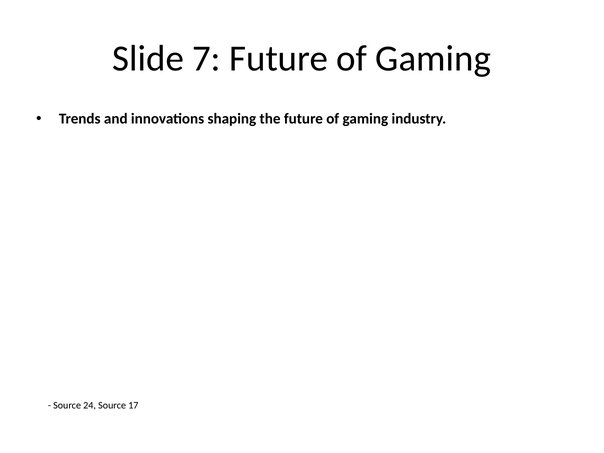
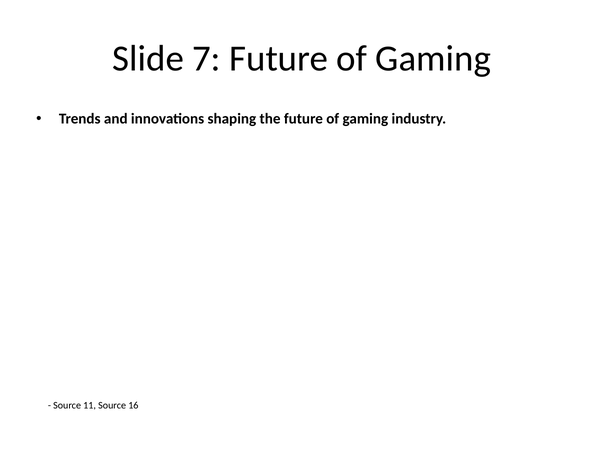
24: 24 -> 11
17: 17 -> 16
